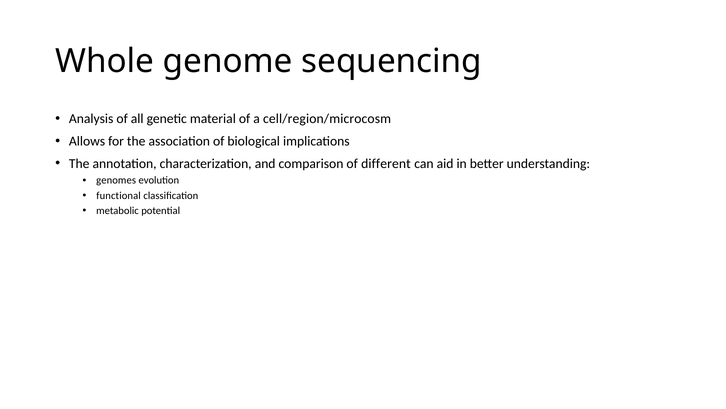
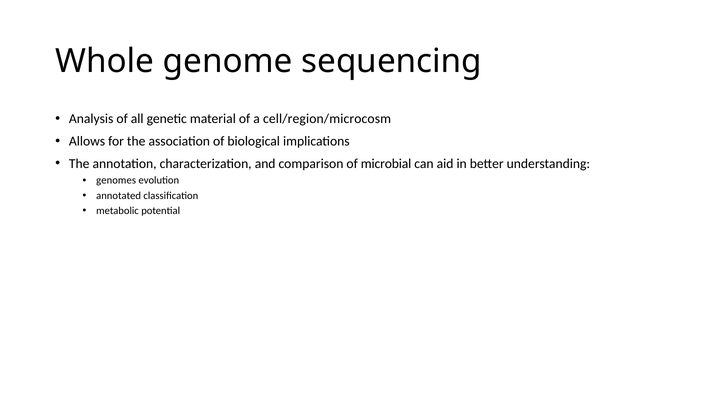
different: different -> microbial
functional: functional -> annotated
